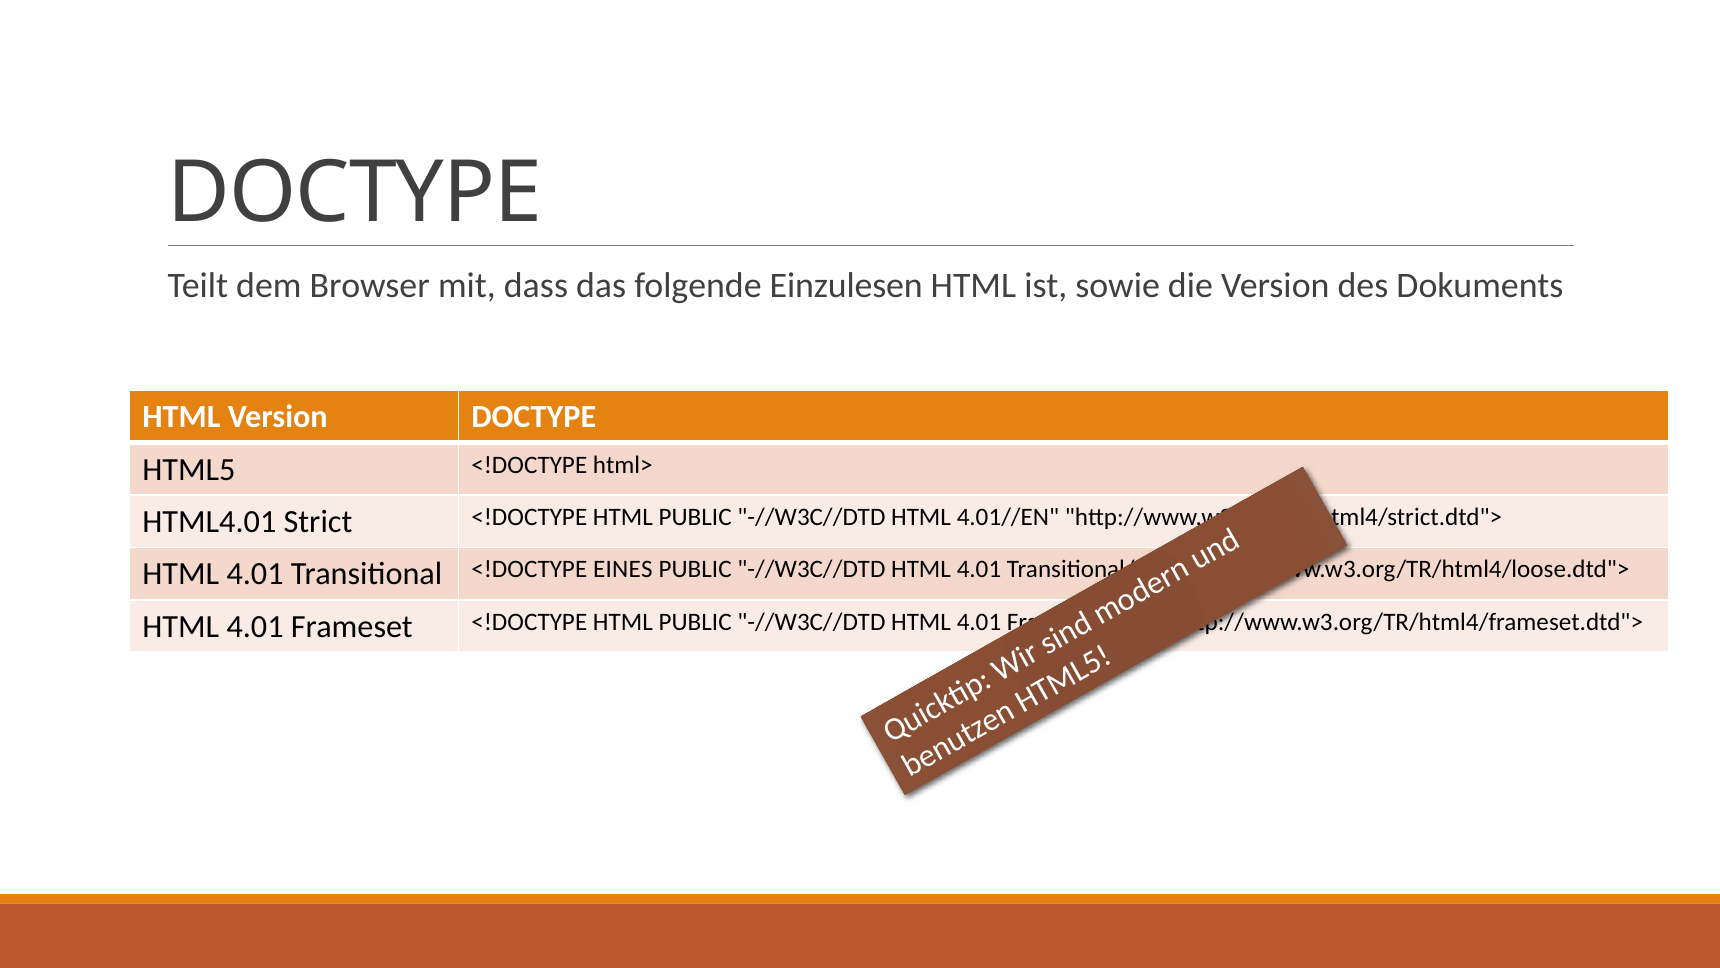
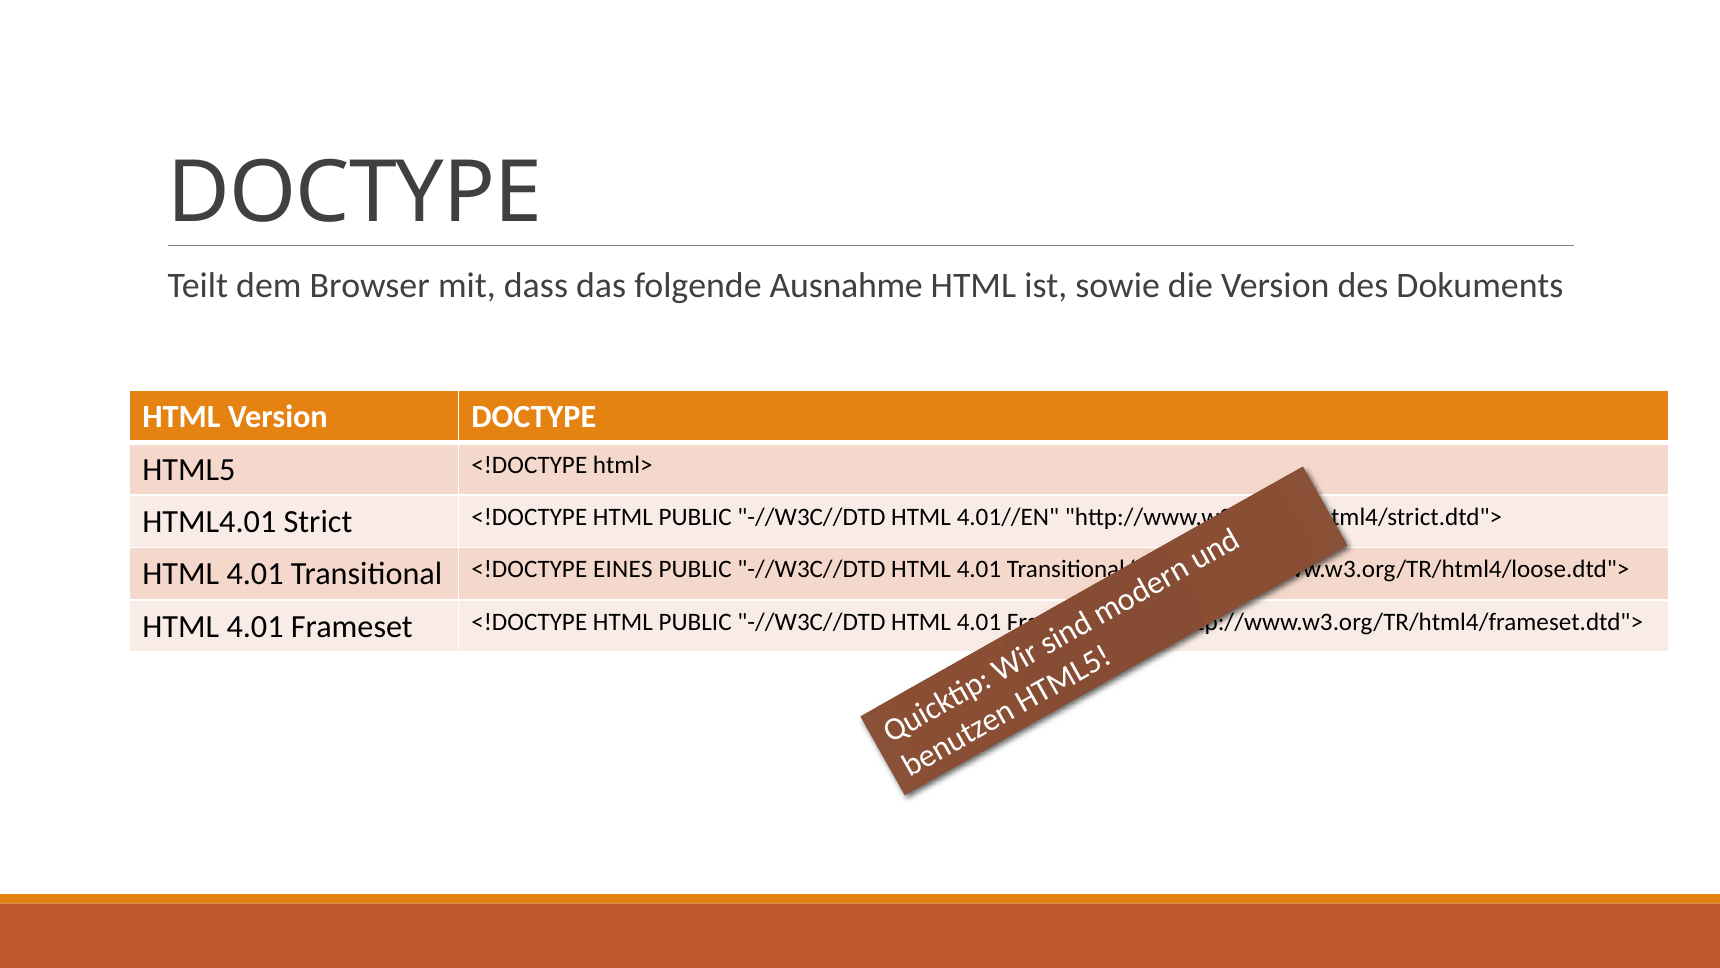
Einzulesen: Einzulesen -> Ausnahme
